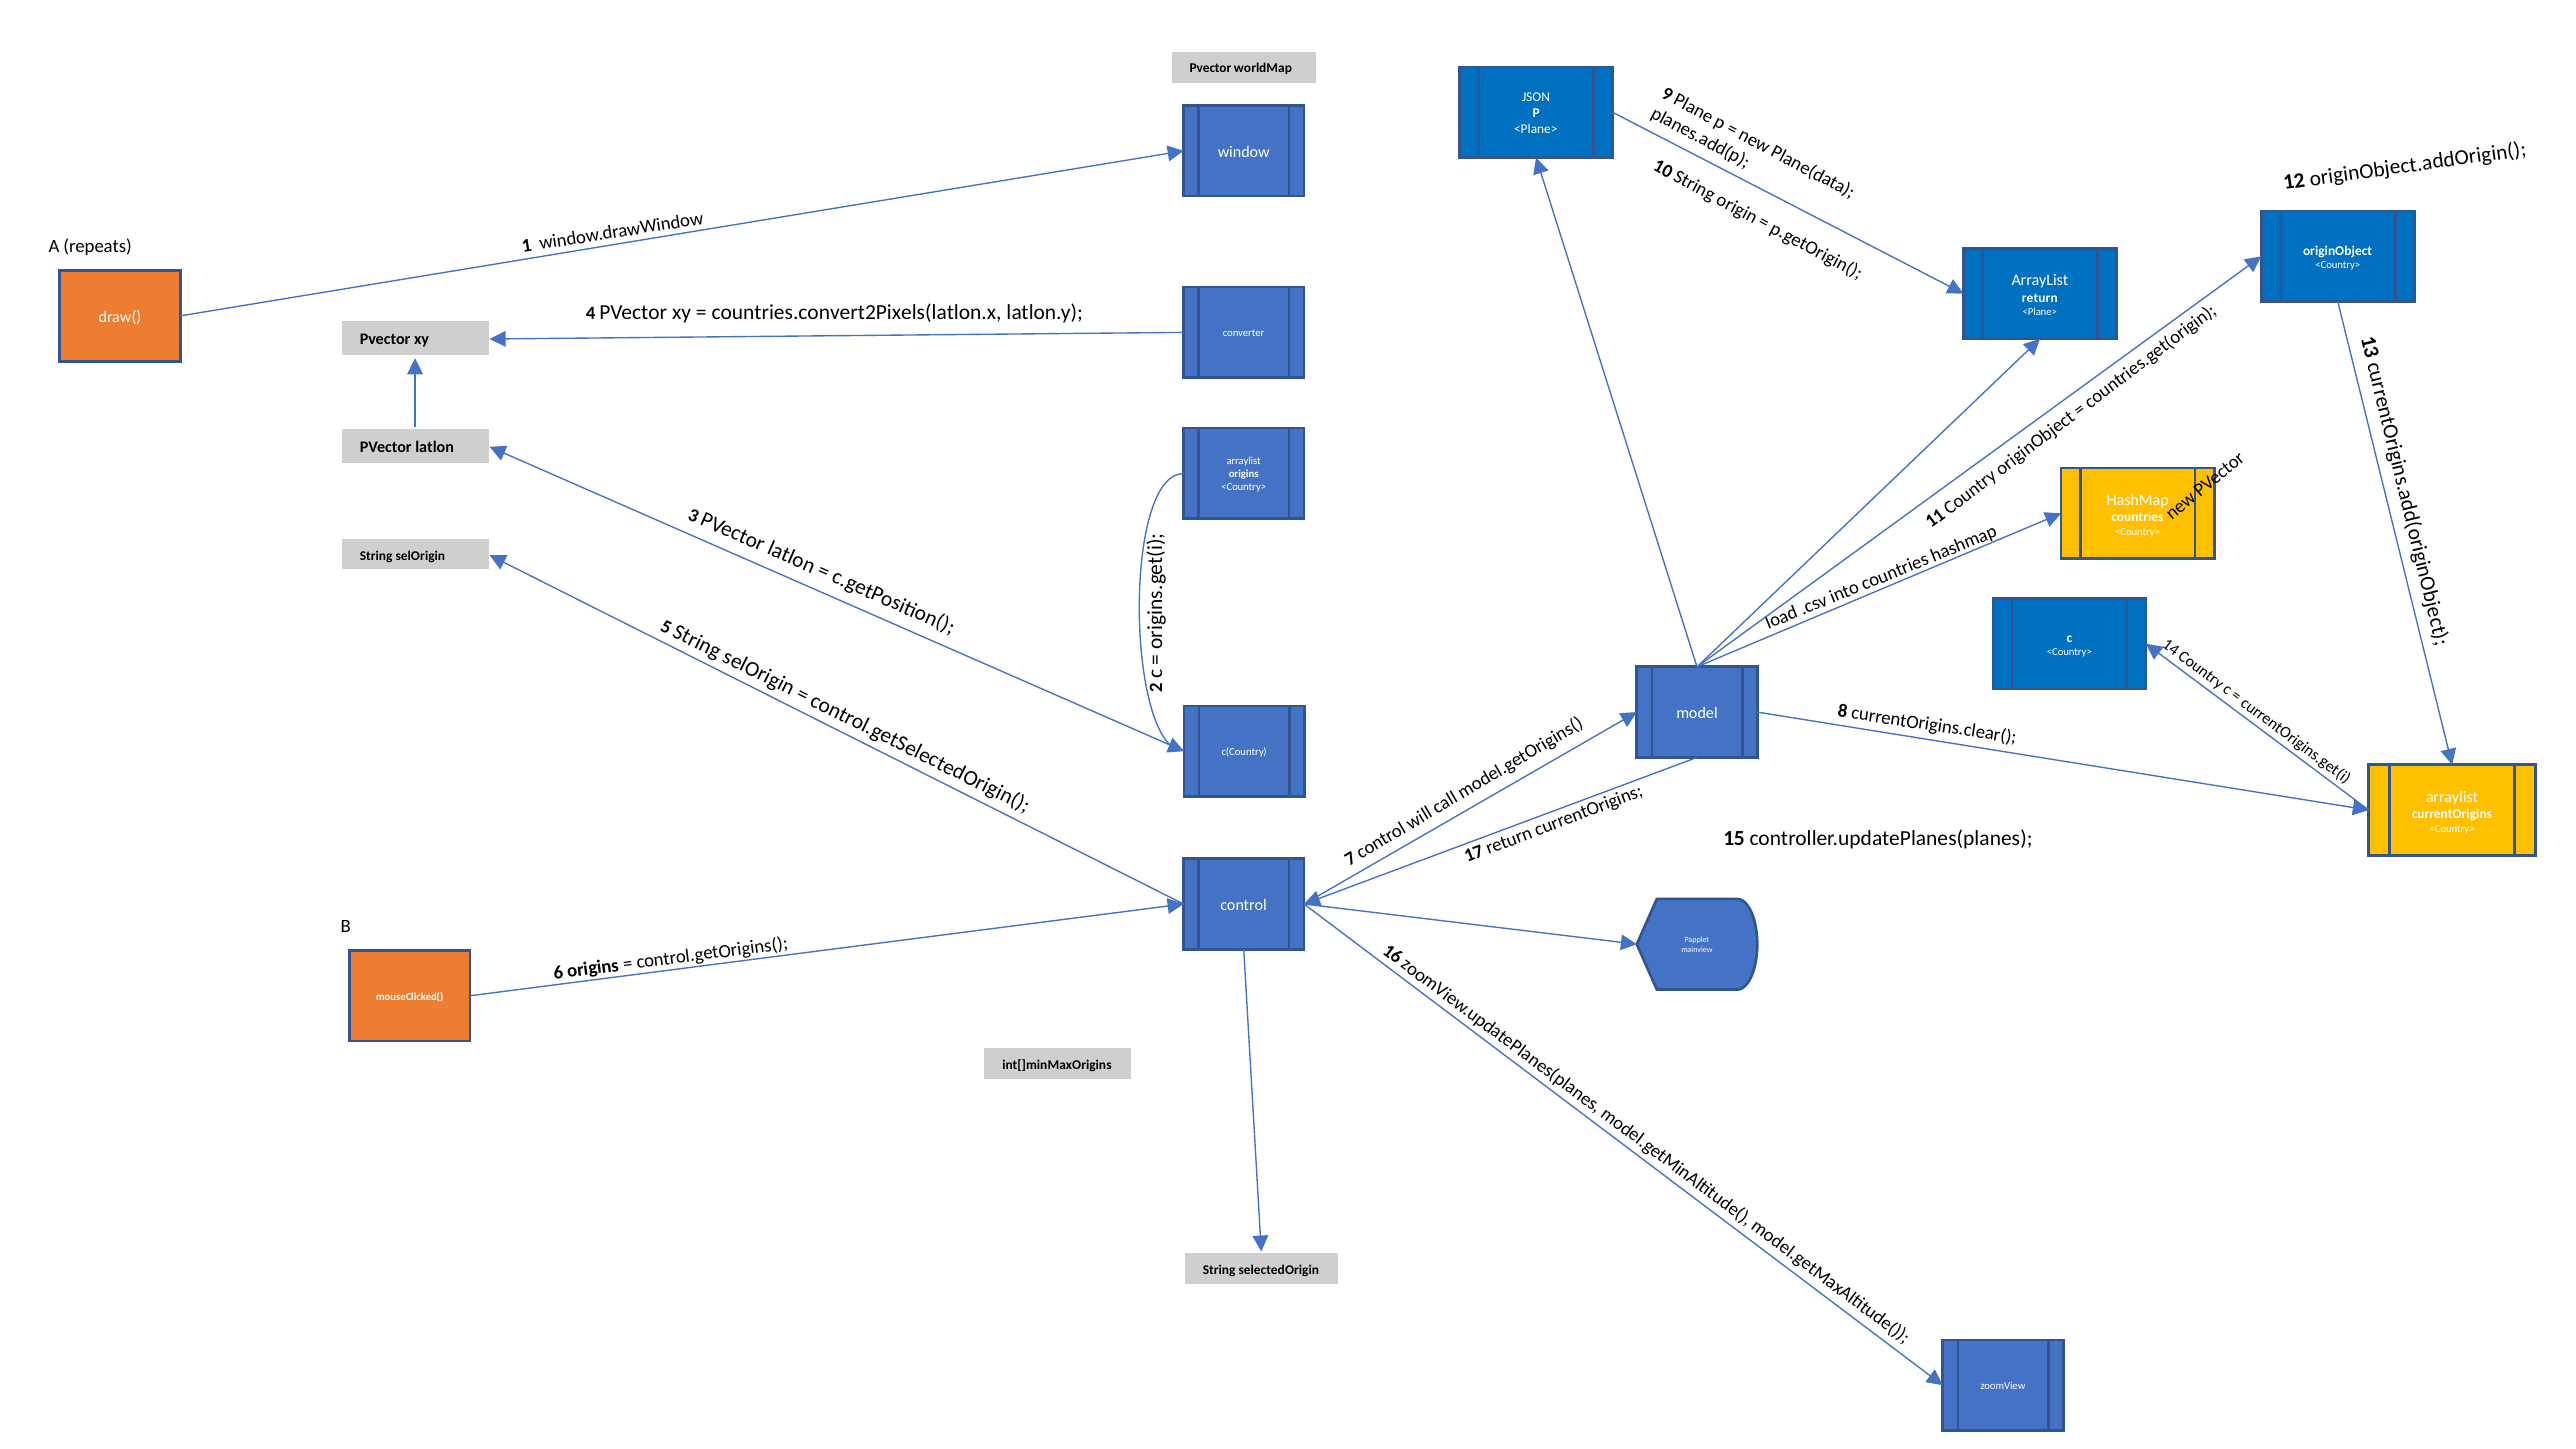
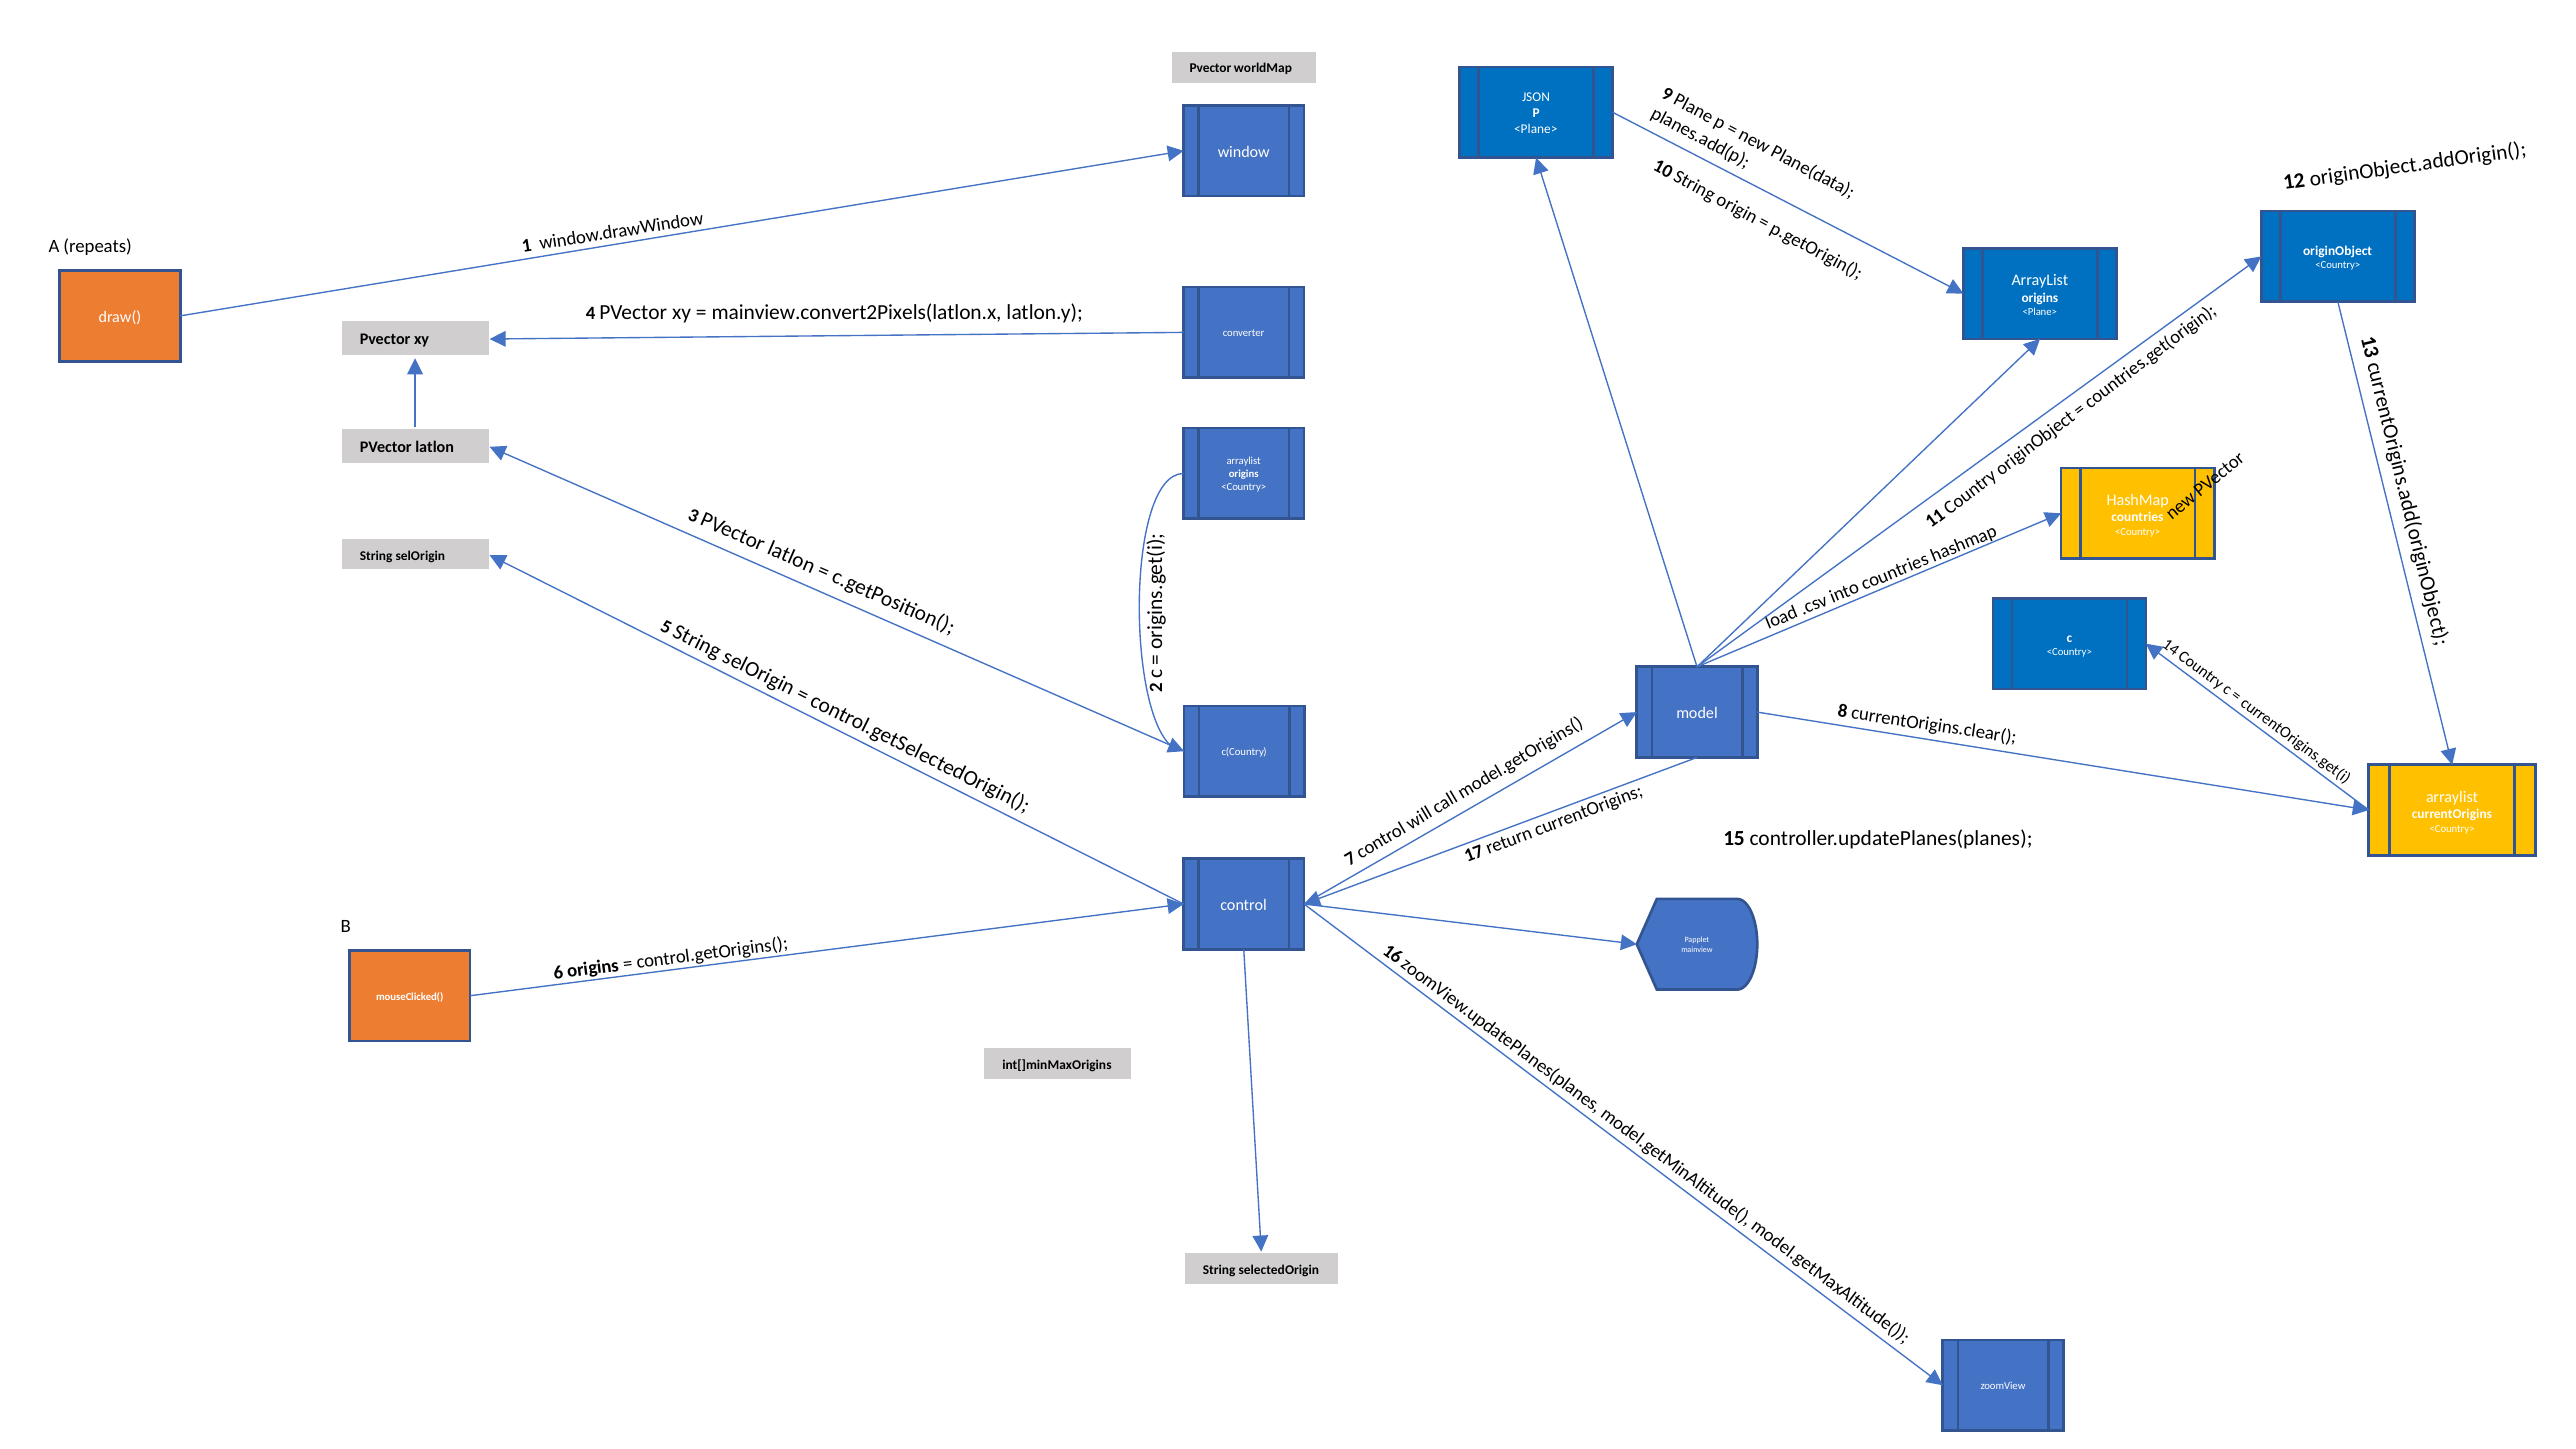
return at (2040, 298): return -> origins
countries.convert2Pixels(latlon.x: countries.convert2Pixels(latlon.x -> mainview.convert2Pixels(latlon.x
